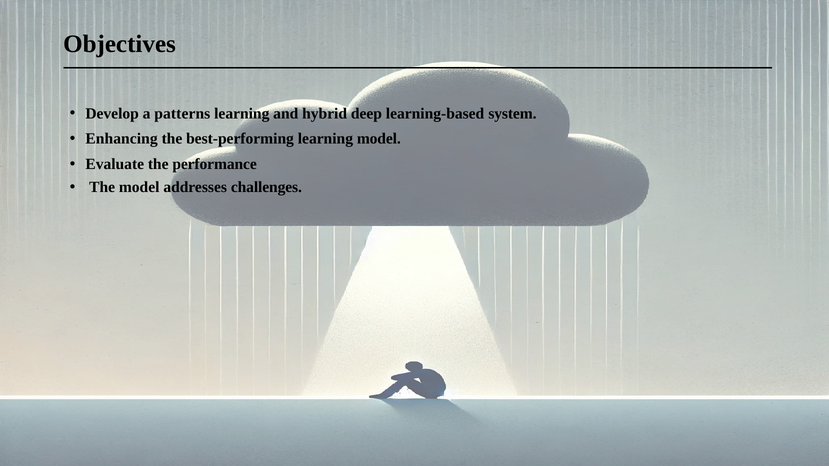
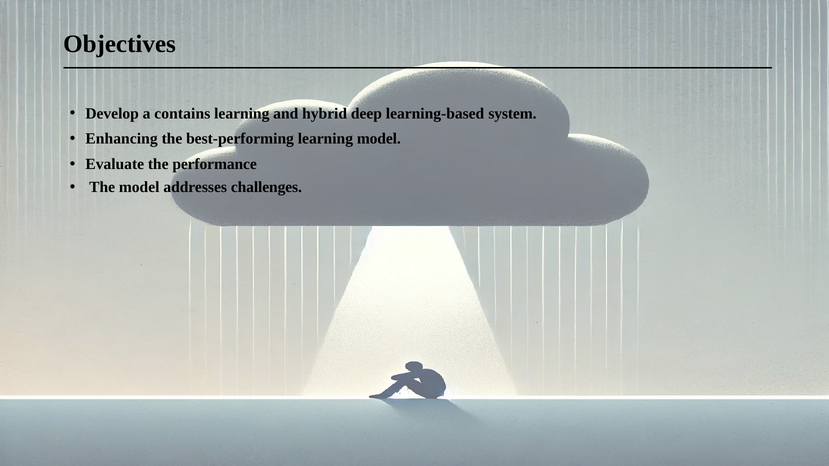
patterns: patterns -> contains
